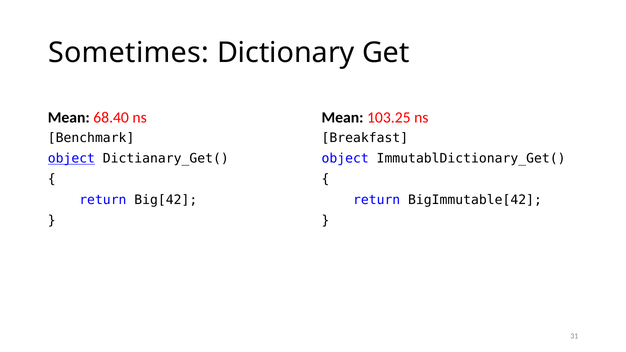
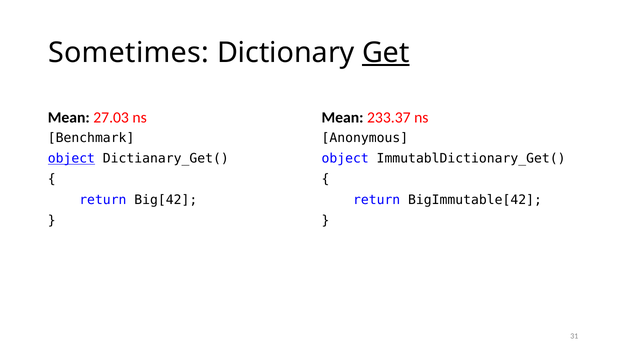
Get underline: none -> present
68.40: 68.40 -> 27.03
103.25: 103.25 -> 233.37
Breakfast: Breakfast -> Anonymous
